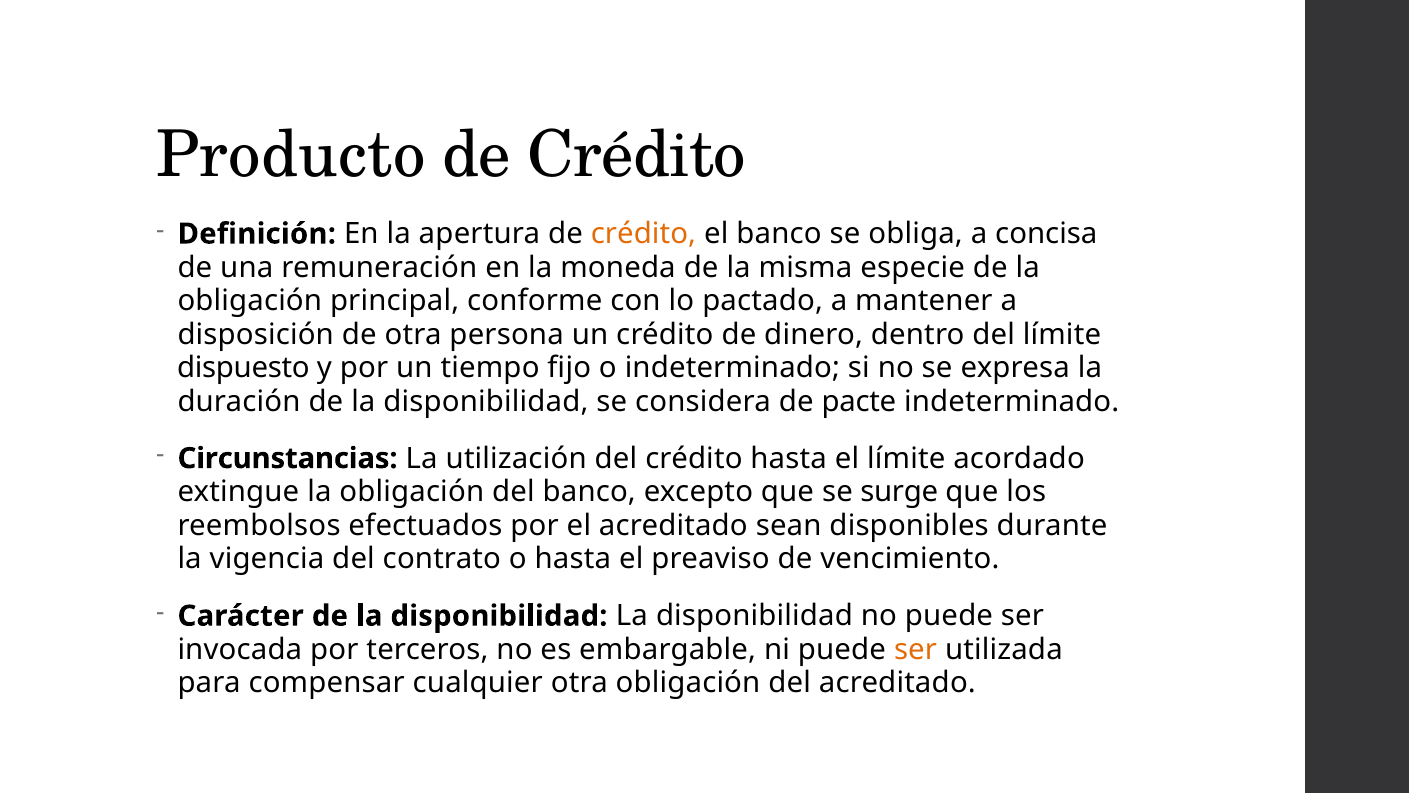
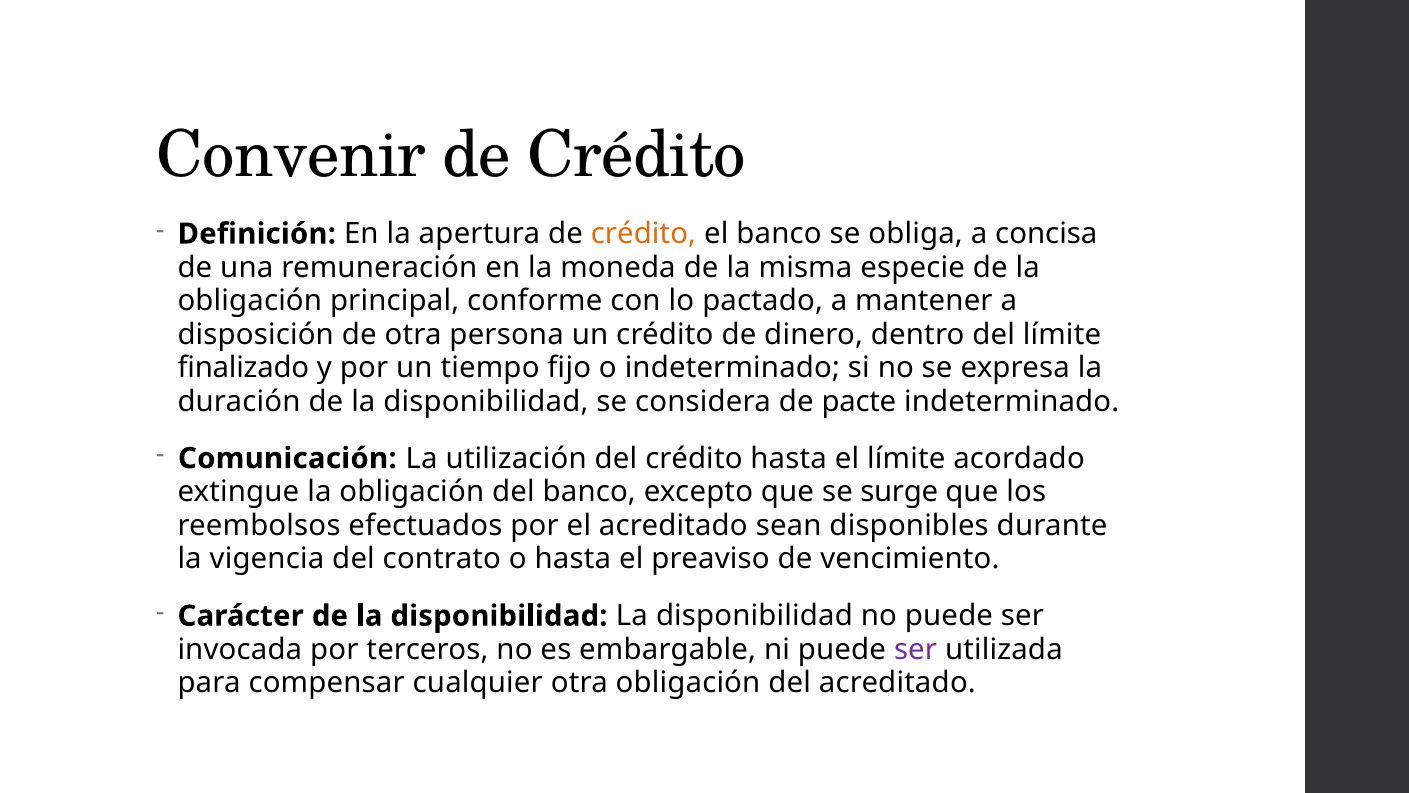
Producto: Producto -> Convenir
dispuesto: dispuesto -> finalizado
Circunstancias: Circunstancias -> Comunicación
ser at (916, 649) colour: orange -> purple
